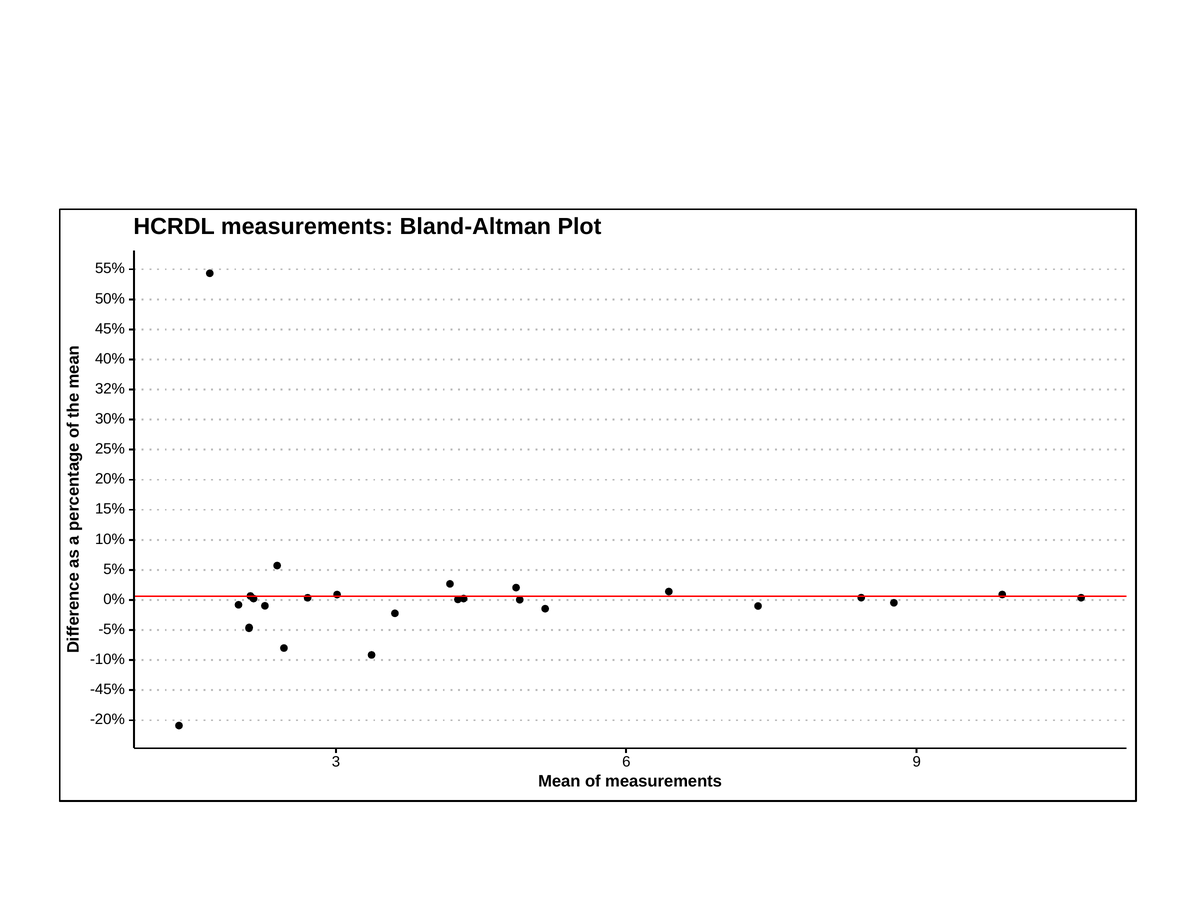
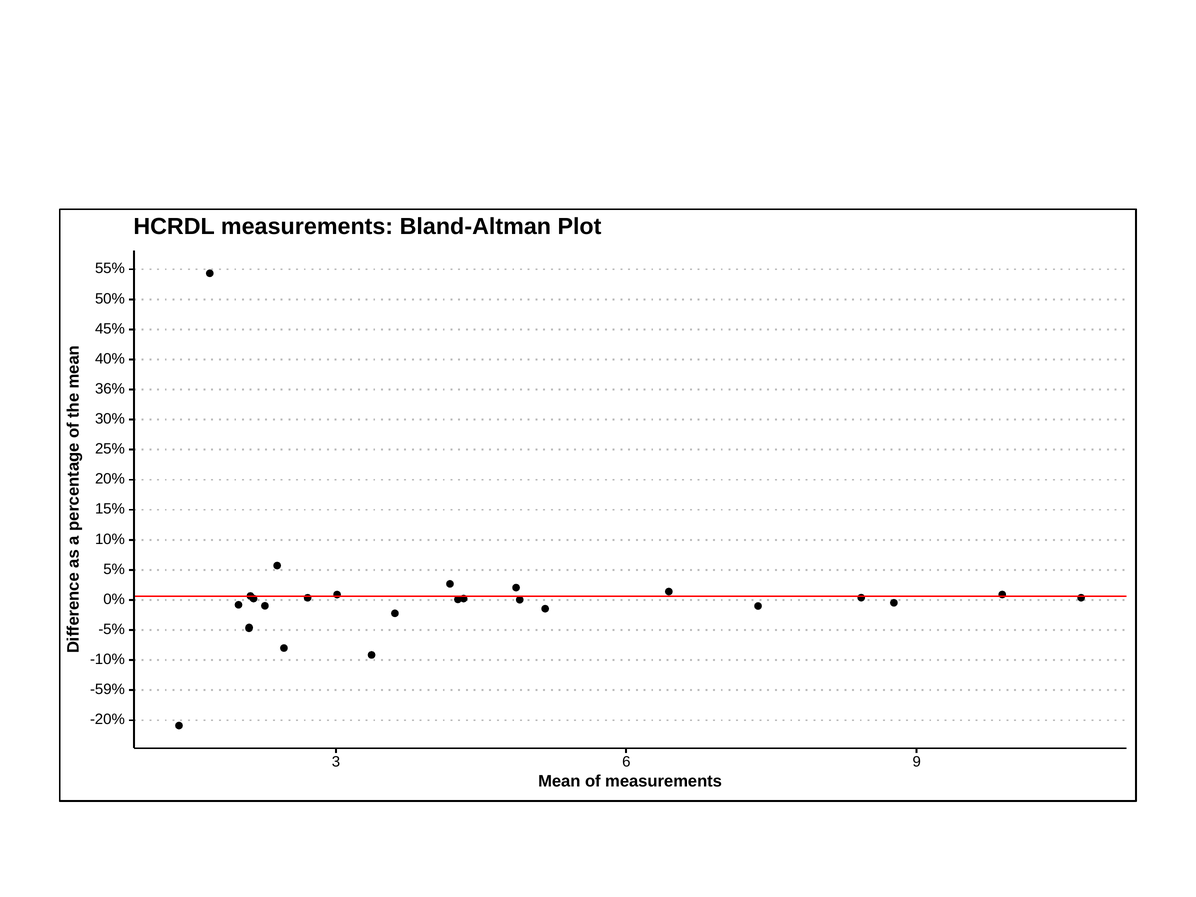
32%: 32% -> 36%
-45%: -45% -> -59%
